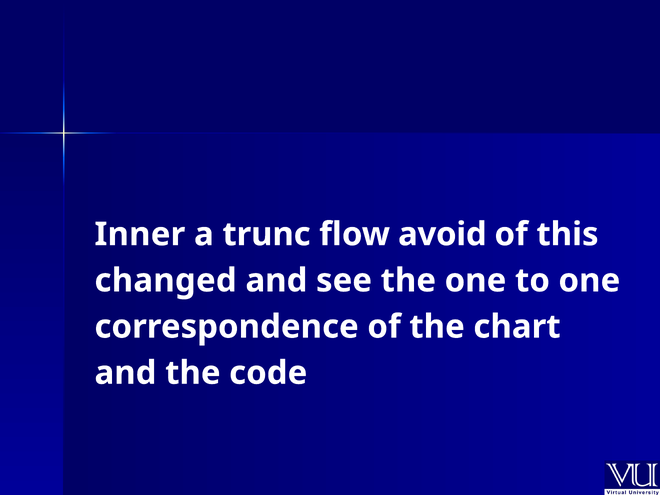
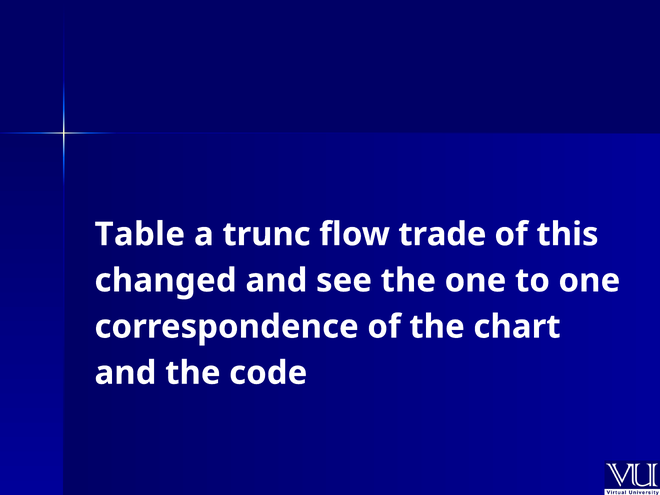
Inner: Inner -> Table
avoid: avoid -> trade
